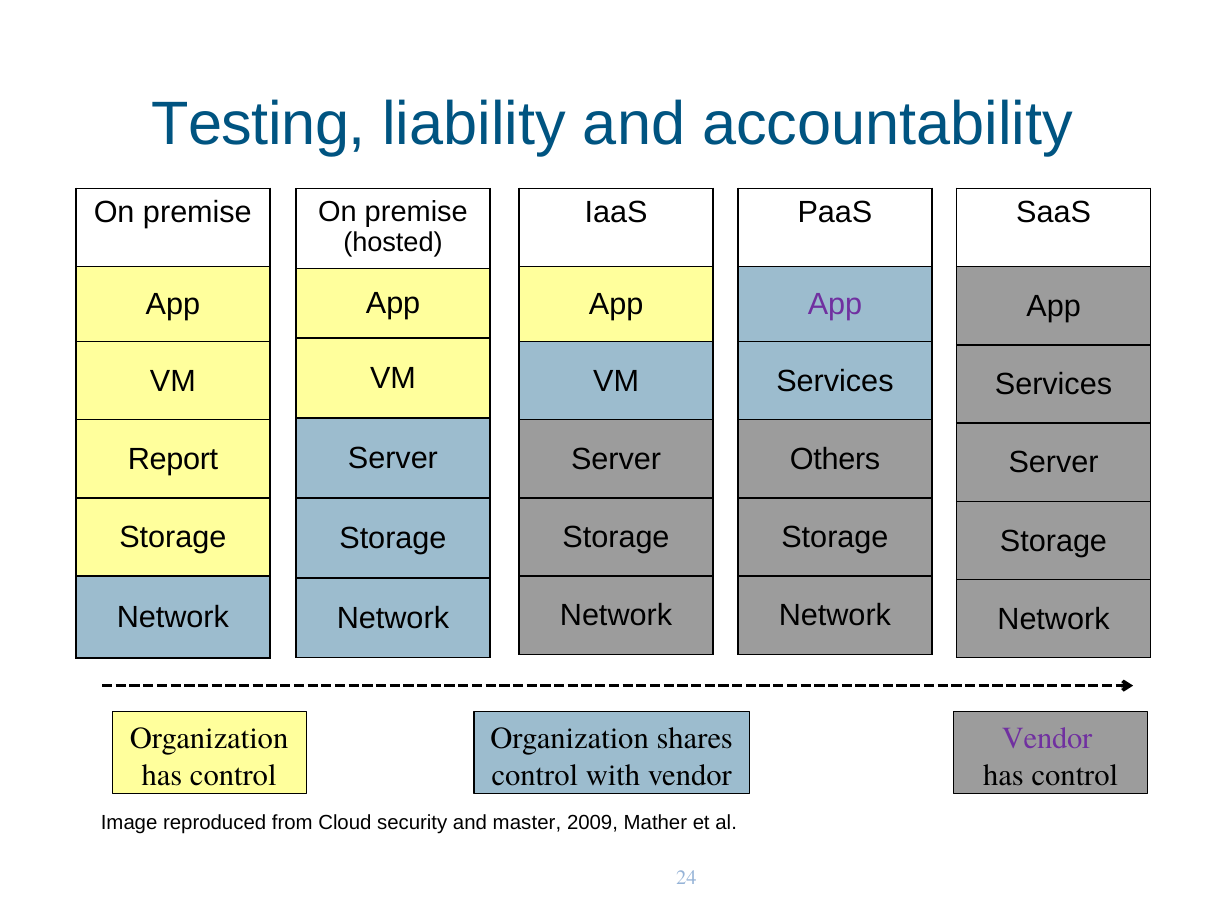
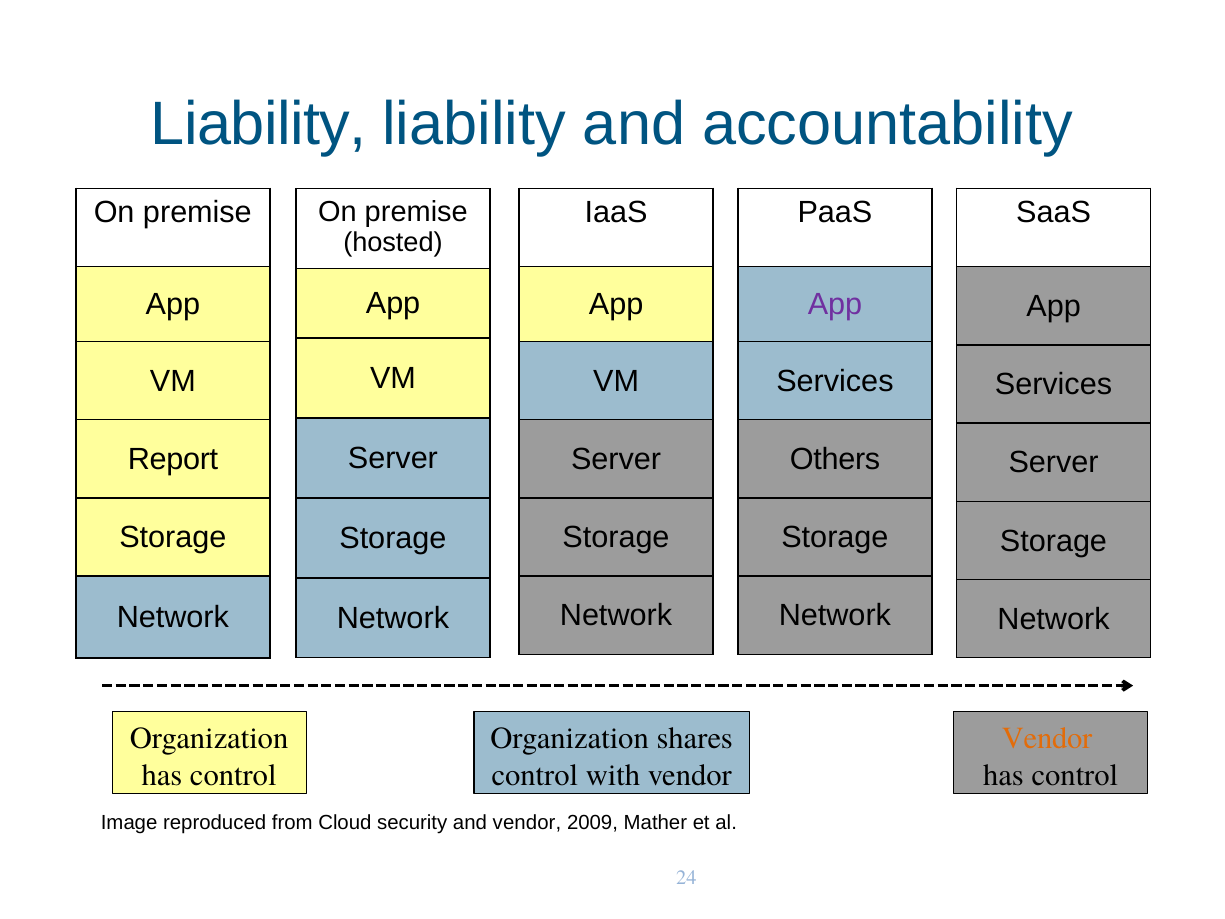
Testing at (259, 124): Testing -> Liability
Vendor at (1047, 738) colour: purple -> orange
and master: master -> vendor
